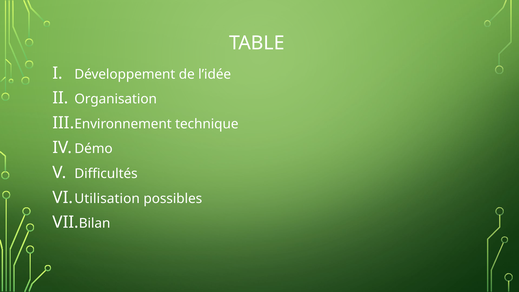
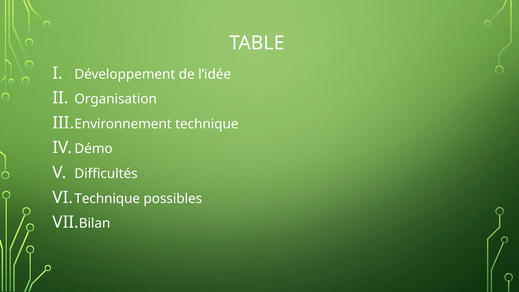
Utilisation at (107, 199): Utilisation -> Technique
